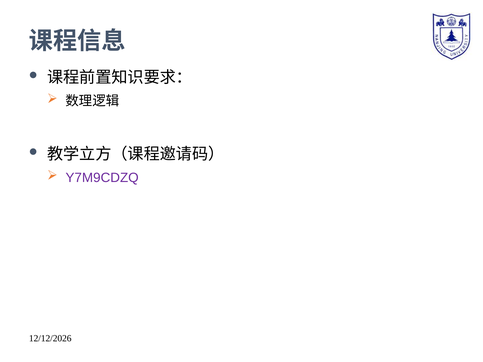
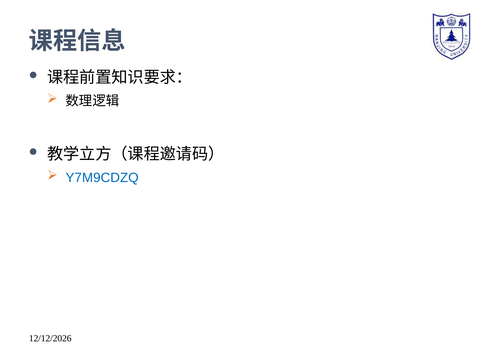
Y7M9CDZQ colour: purple -> blue
